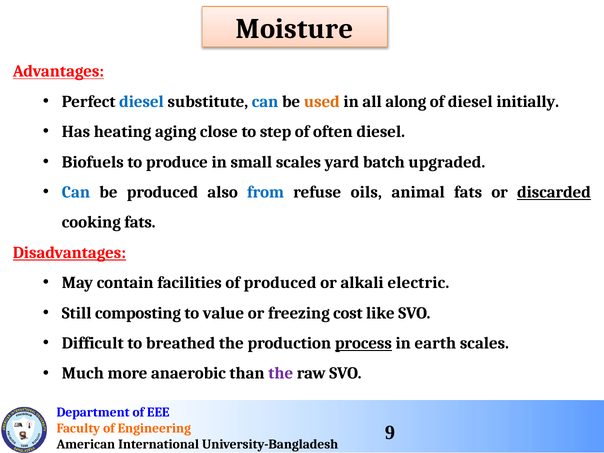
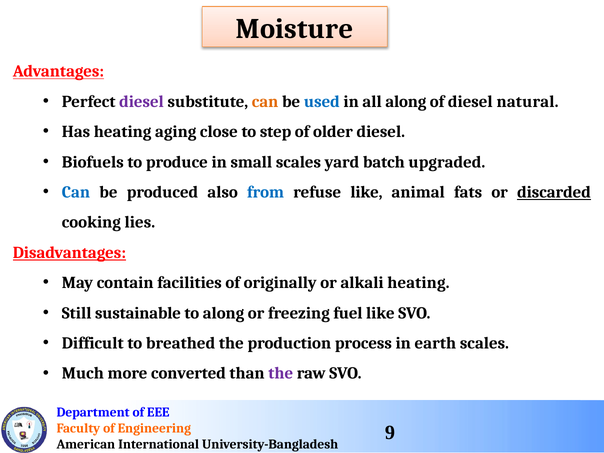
diesel at (142, 102) colour: blue -> purple
can at (265, 102) colour: blue -> orange
used colour: orange -> blue
initially: initially -> natural
often: often -> older
refuse oils: oils -> like
cooking fats: fats -> lies
of produced: produced -> originally
alkali electric: electric -> heating
composting: composting -> sustainable
to value: value -> along
cost: cost -> fuel
process underline: present -> none
anaerobic: anaerobic -> converted
